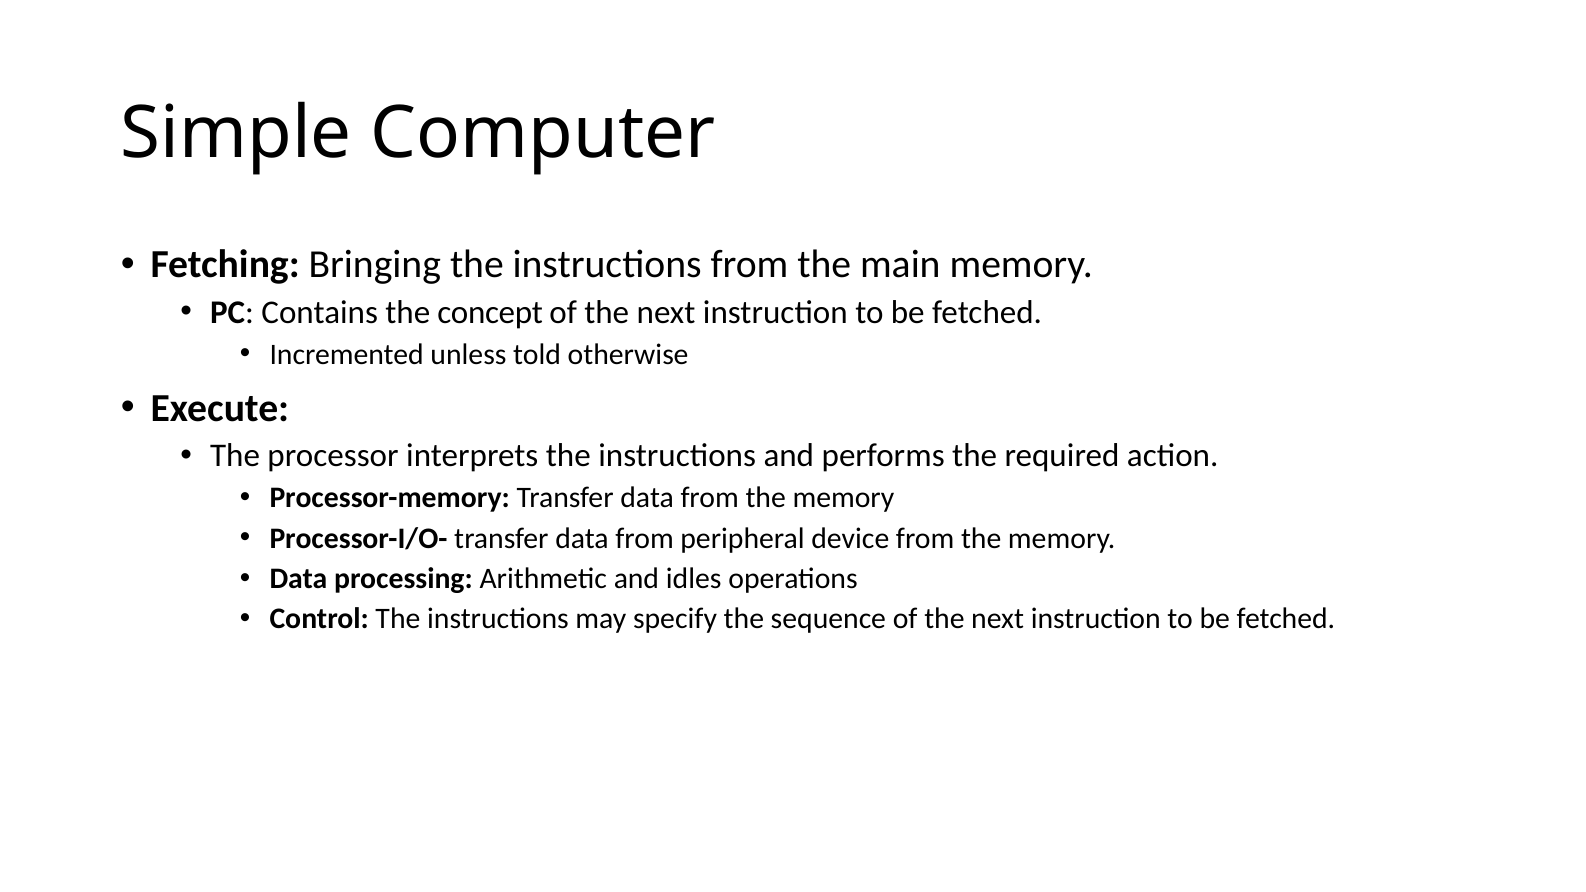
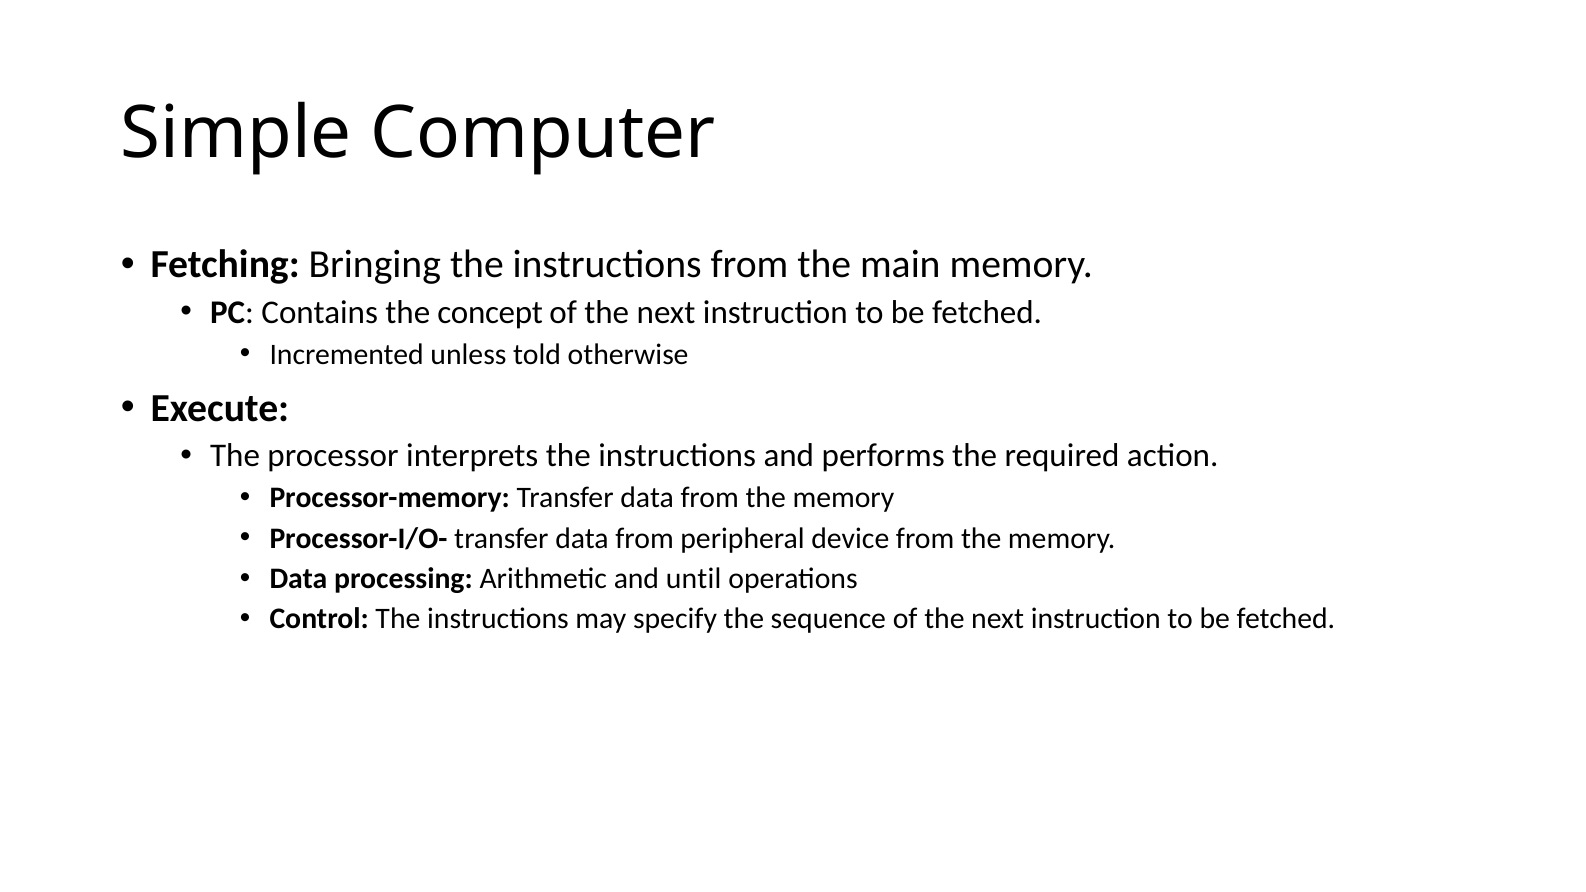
idles: idles -> until
